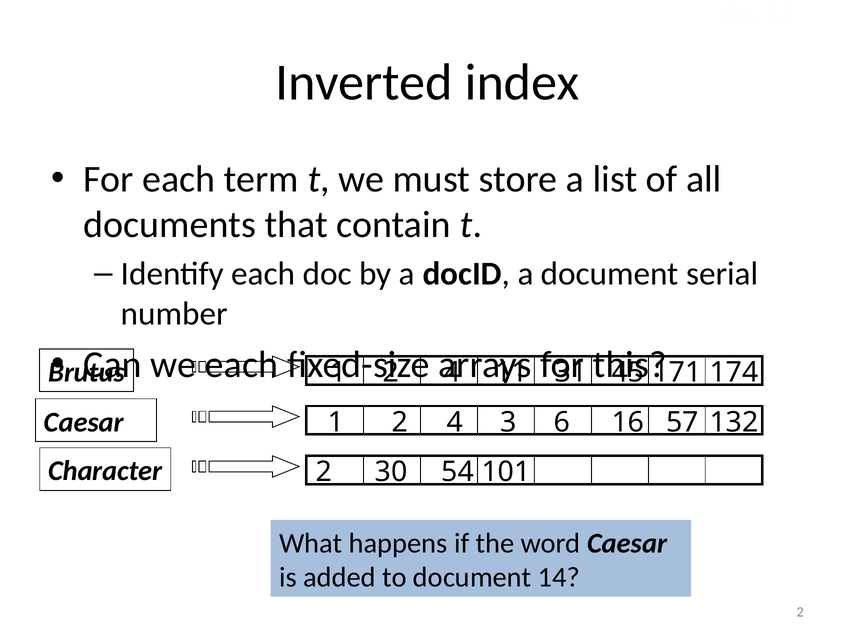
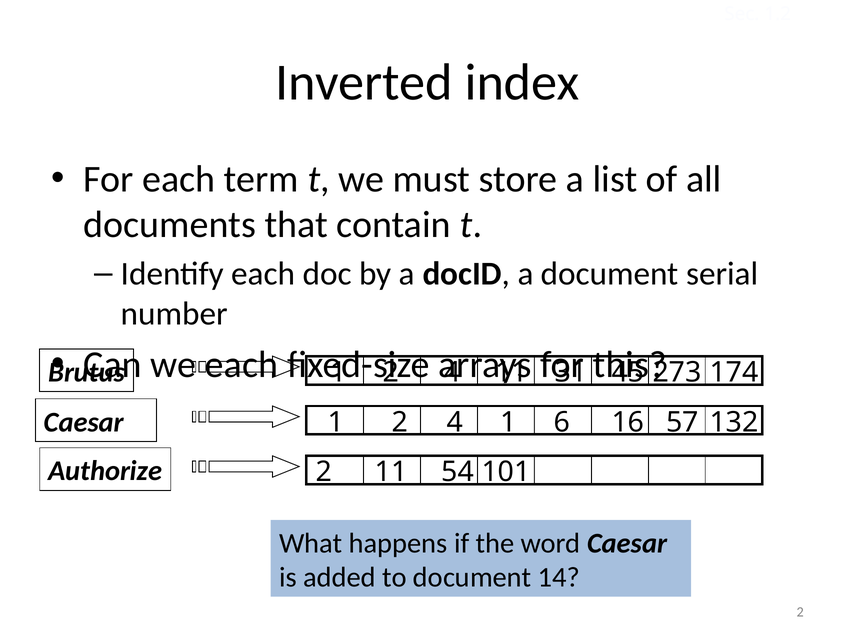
171: 171 -> 273
4 3: 3 -> 1
Character: Character -> Authorize
2 30: 30 -> 11
